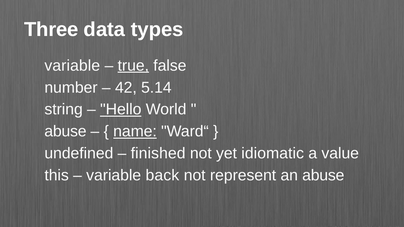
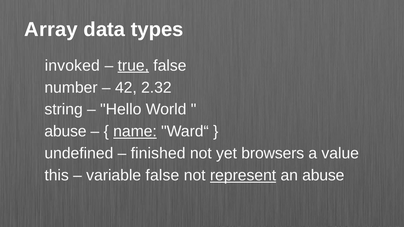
Three: Three -> Array
variable at (72, 66): variable -> invoked
5.14: 5.14 -> 2.32
Hello underline: present -> none
idiomatic: idiomatic -> browsers
variable back: back -> false
represent underline: none -> present
